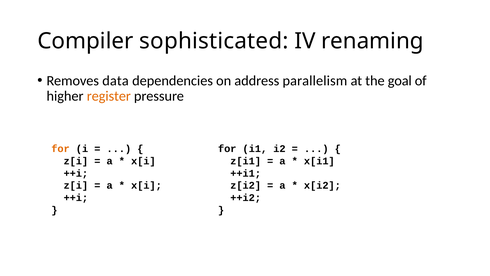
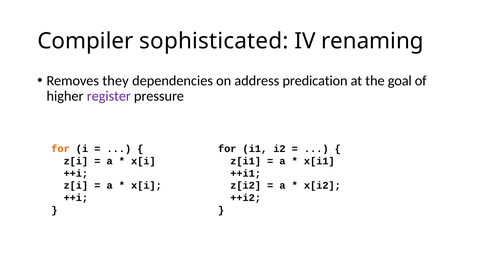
data: data -> they
parallelism: parallelism -> predication
register colour: orange -> purple
